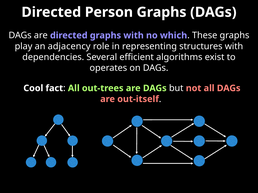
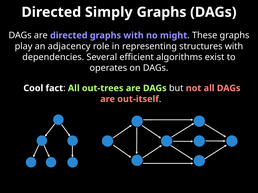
Person: Person -> Simply
which: which -> might
